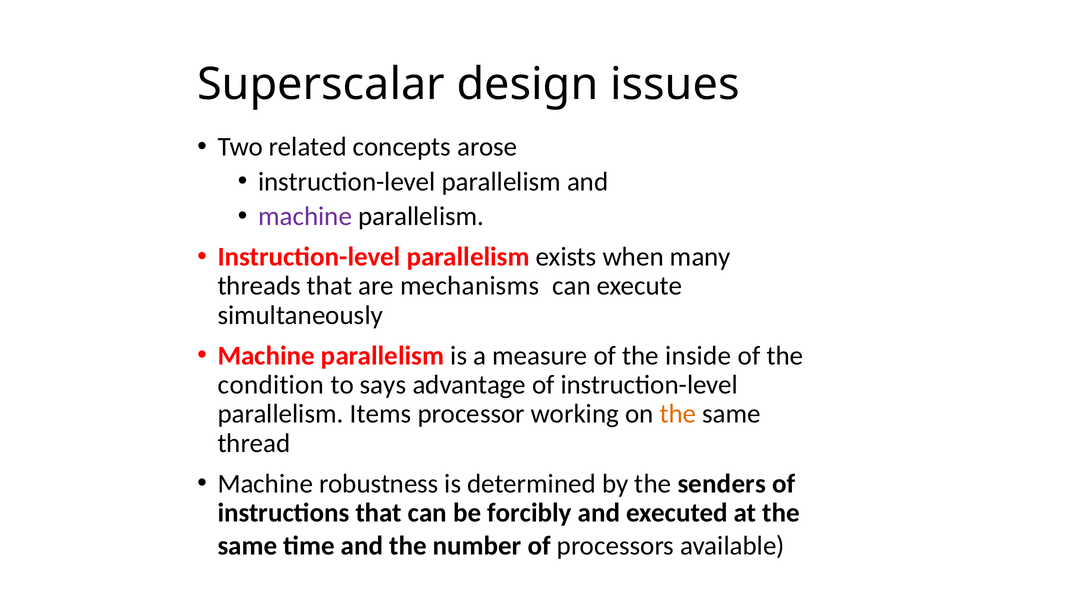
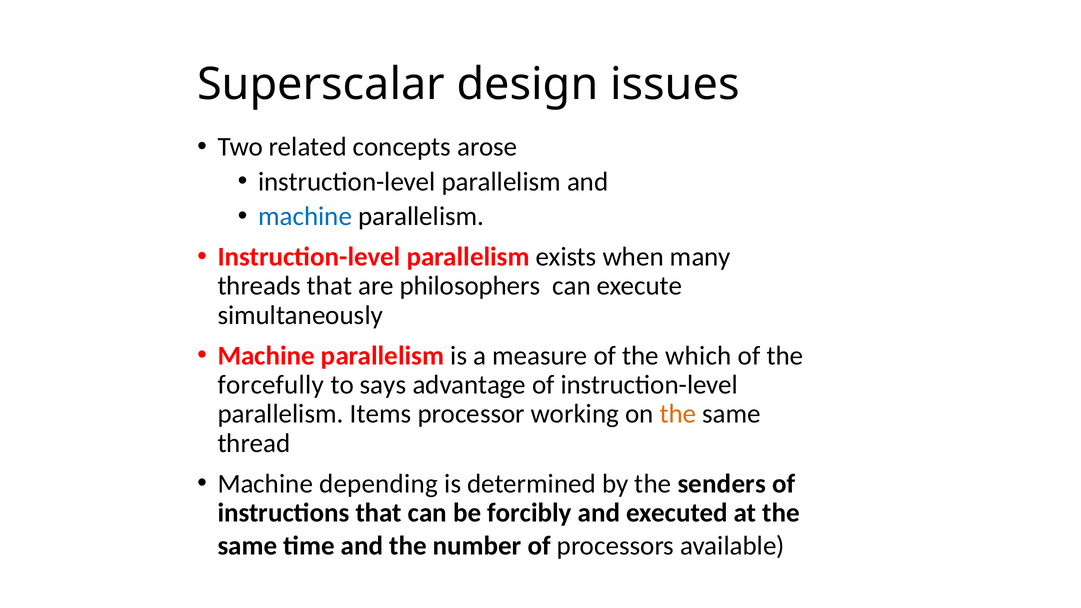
machine at (305, 216) colour: purple -> blue
mechanisms: mechanisms -> philosophers
inside: inside -> which
condition: condition -> forcefully
robustness: robustness -> depending
